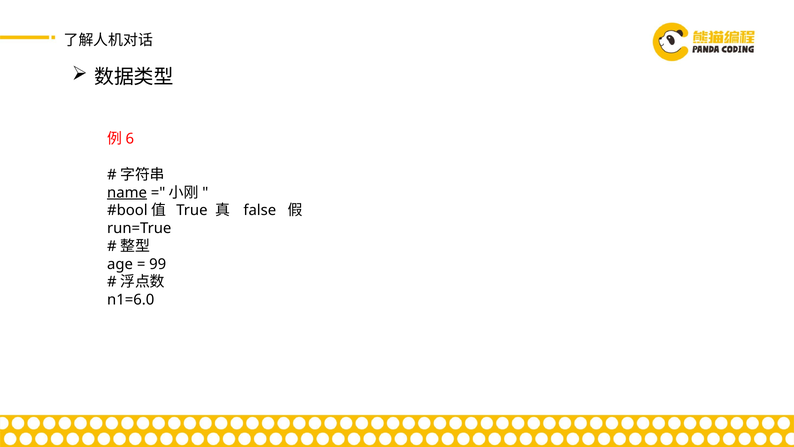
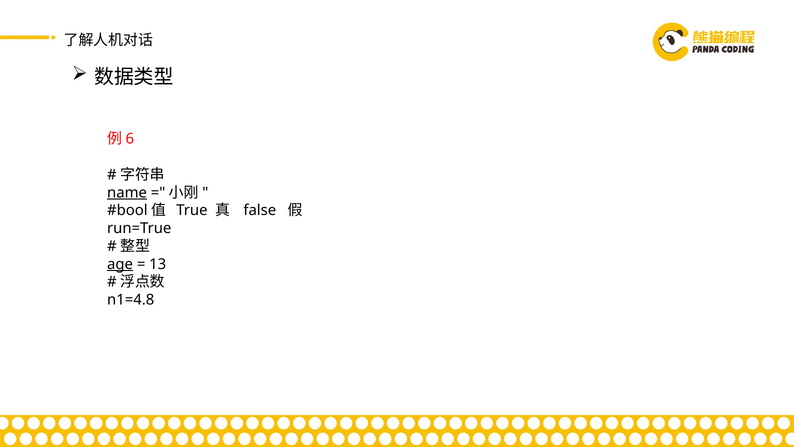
age underline: none -> present
99: 99 -> 13
n1=6.0: n1=6.0 -> n1=4.8
